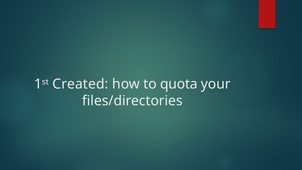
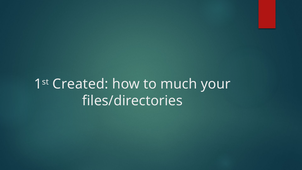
quota: quota -> much
